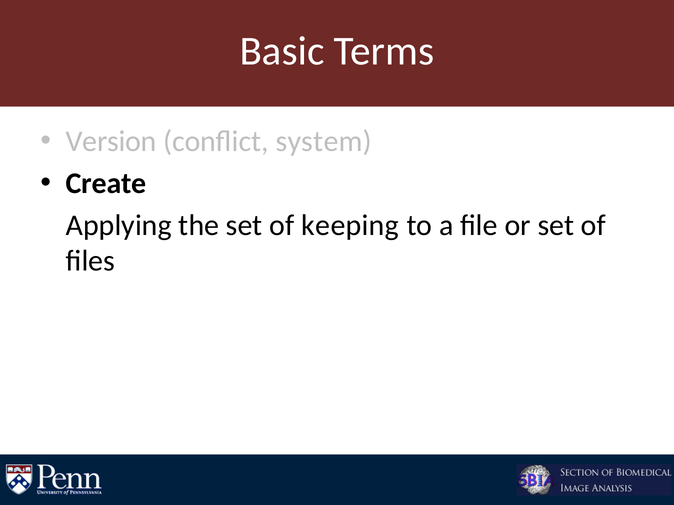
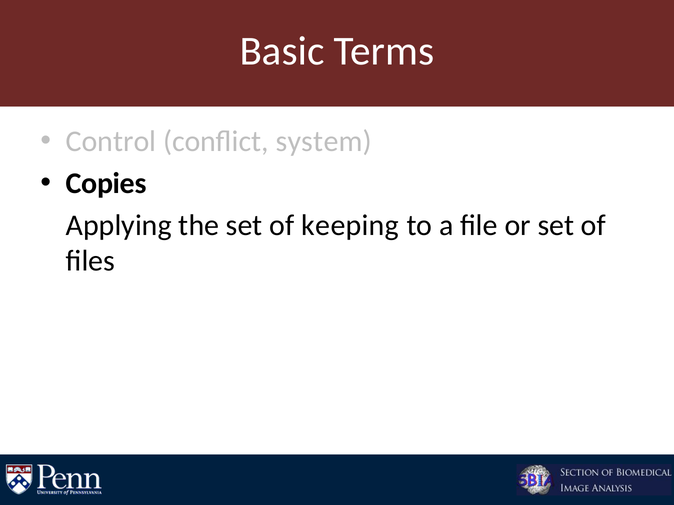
Version: Version -> Control
Create: Create -> Copies
